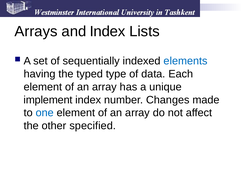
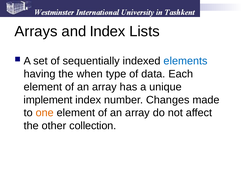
typed: typed -> when
one colour: blue -> orange
specified: specified -> collection
